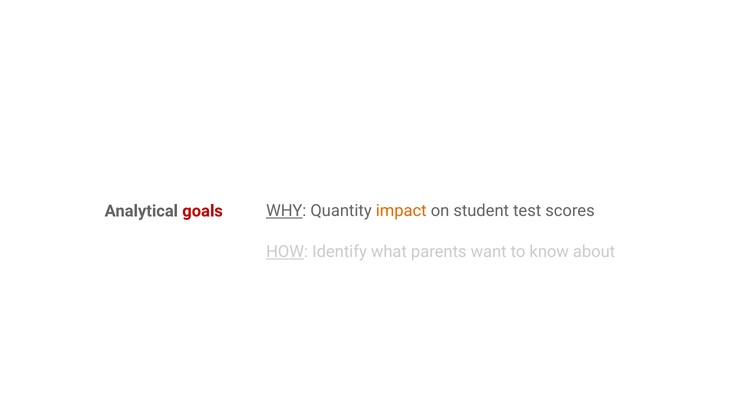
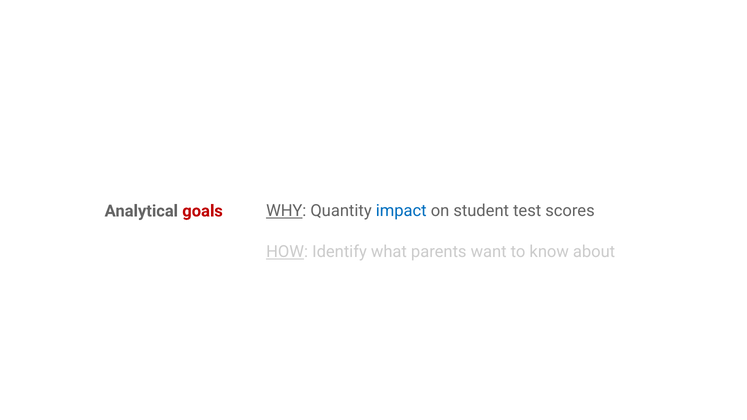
impact colour: orange -> blue
